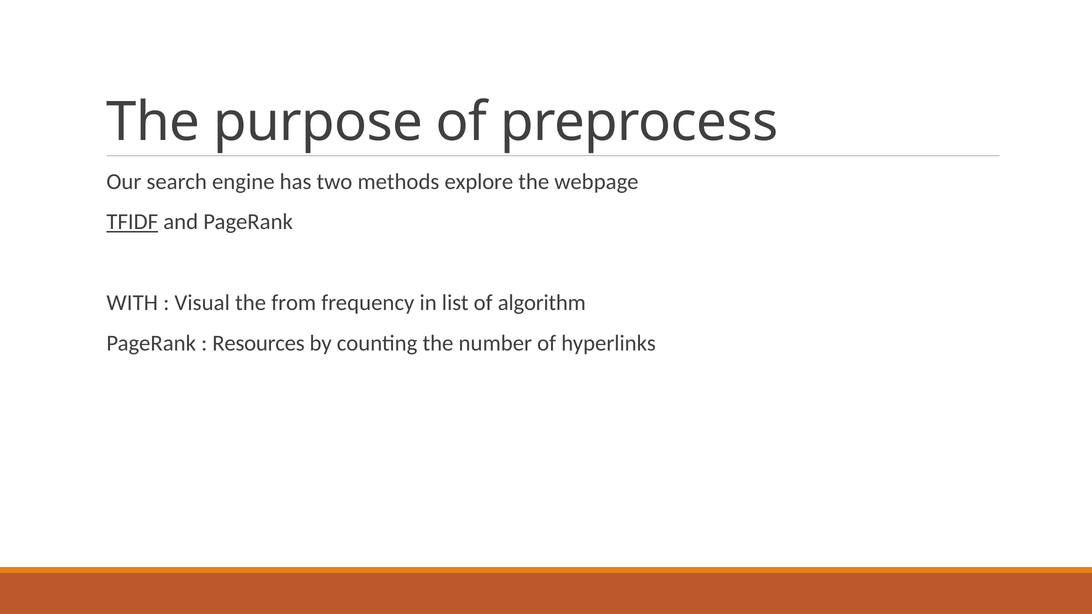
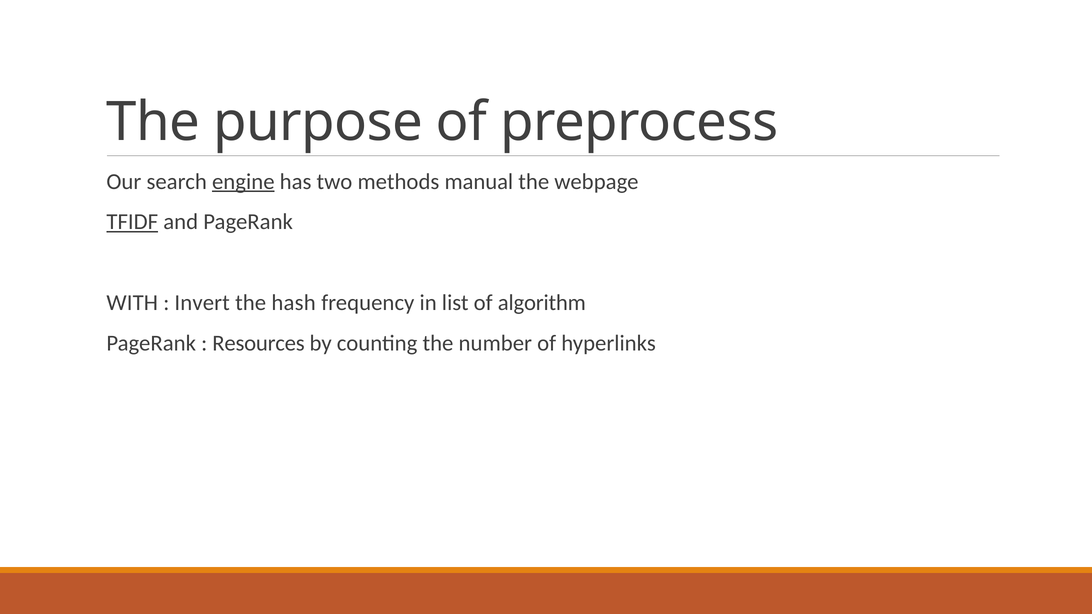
engine underline: none -> present
explore: explore -> manual
Visual: Visual -> Invert
from: from -> hash
